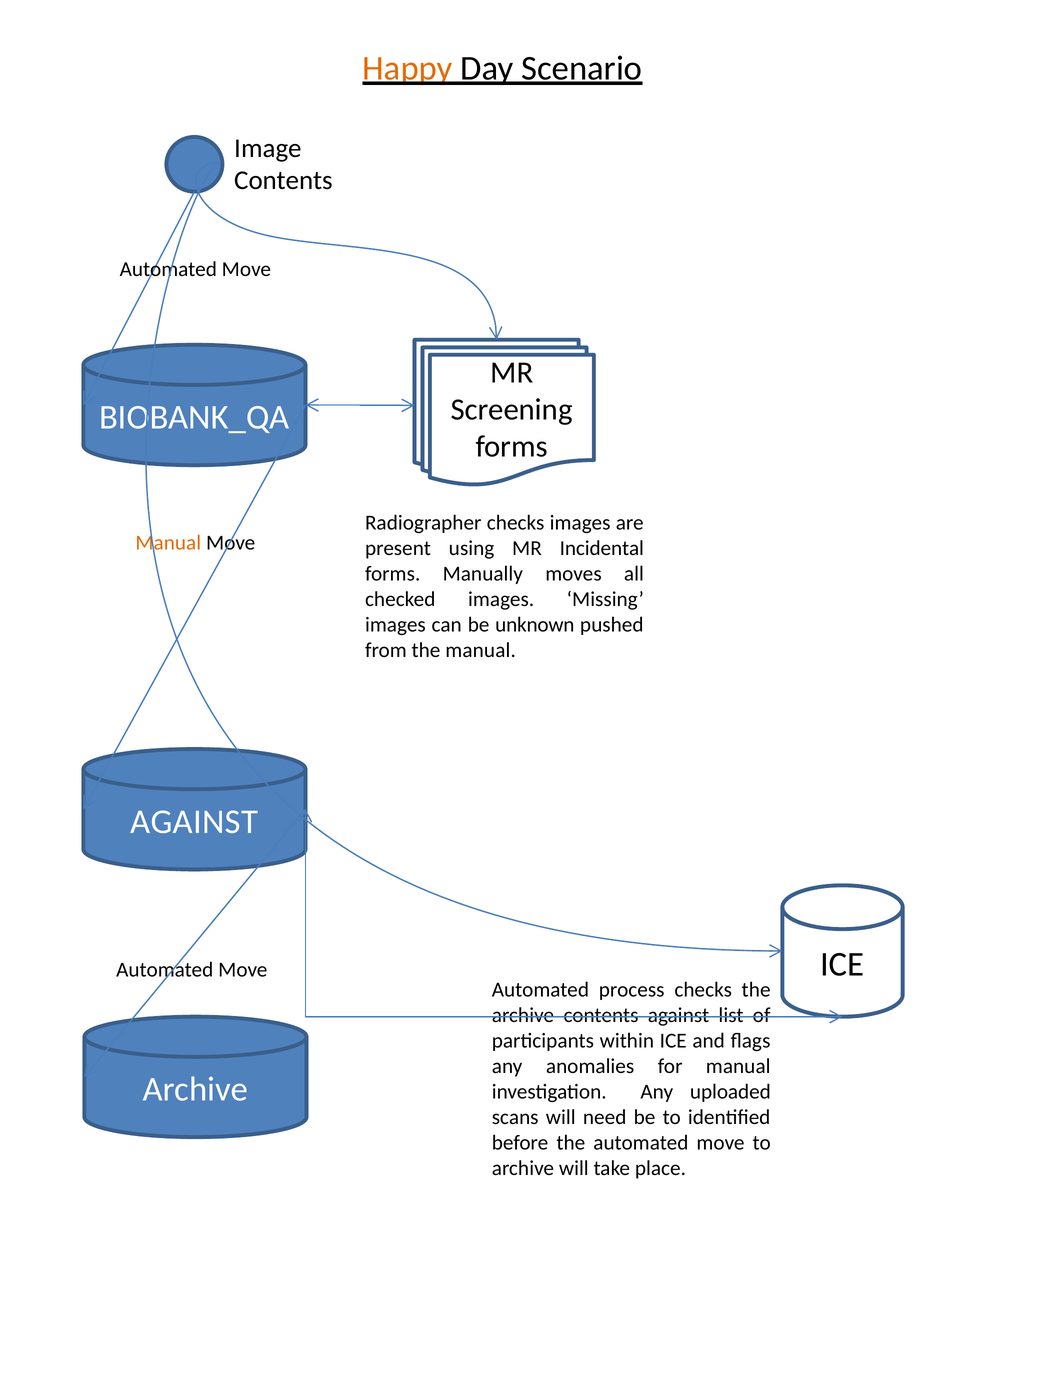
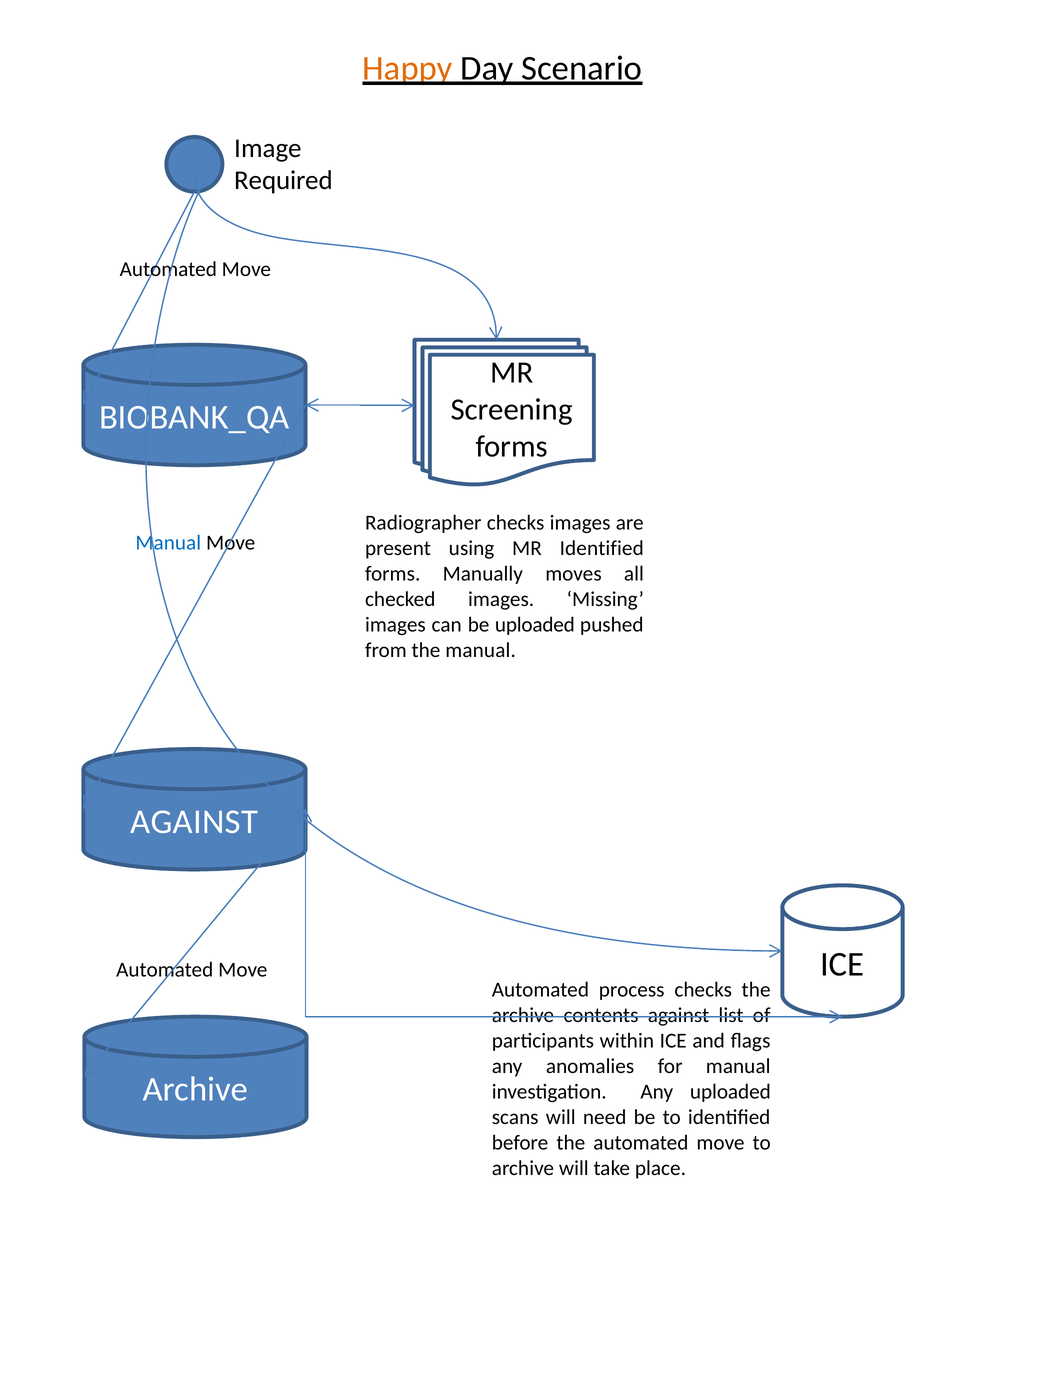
Contents at (284, 180): Contents -> Required
Manual at (168, 543) colour: orange -> blue
MR Incidental: Incidental -> Identified
be unknown: unknown -> uploaded
